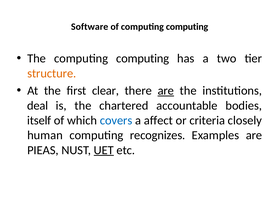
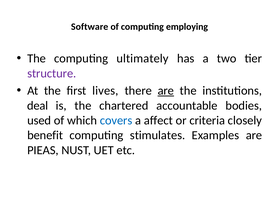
of computing computing: computing -> employing
The computing computing: computing -> ultimately
structure colour: orange -> purple
clear: clear -> lives
itself: itself -> used
human: human -> benefit
recognizes: recognizes -> stimulates
UET underline: present -> none
